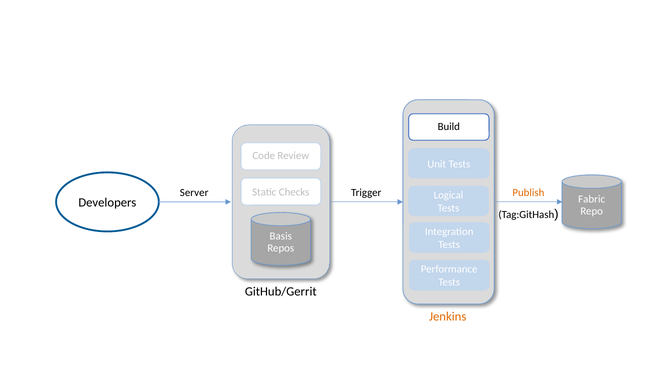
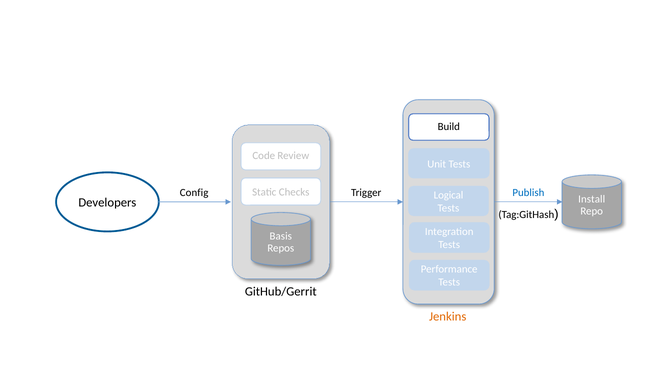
Server: Server -> Config
Publish colour: orange -> blue
Fabric: Fabric -> Install
